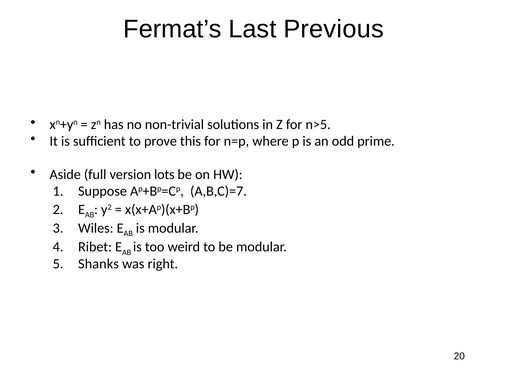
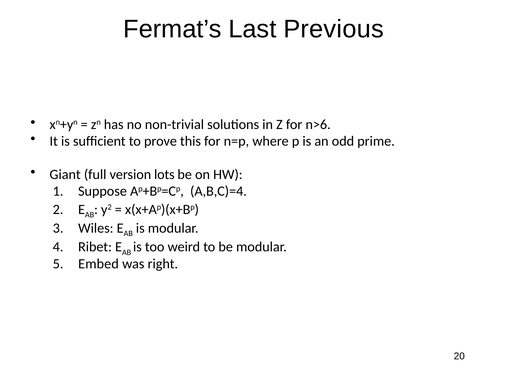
n>5: n>5 -> n>6
Aside: Aside -> Giant
A,B,C)=7: A,B,C)=7 -> A,B,C)=4
Shanks: Shanks -> Embed
